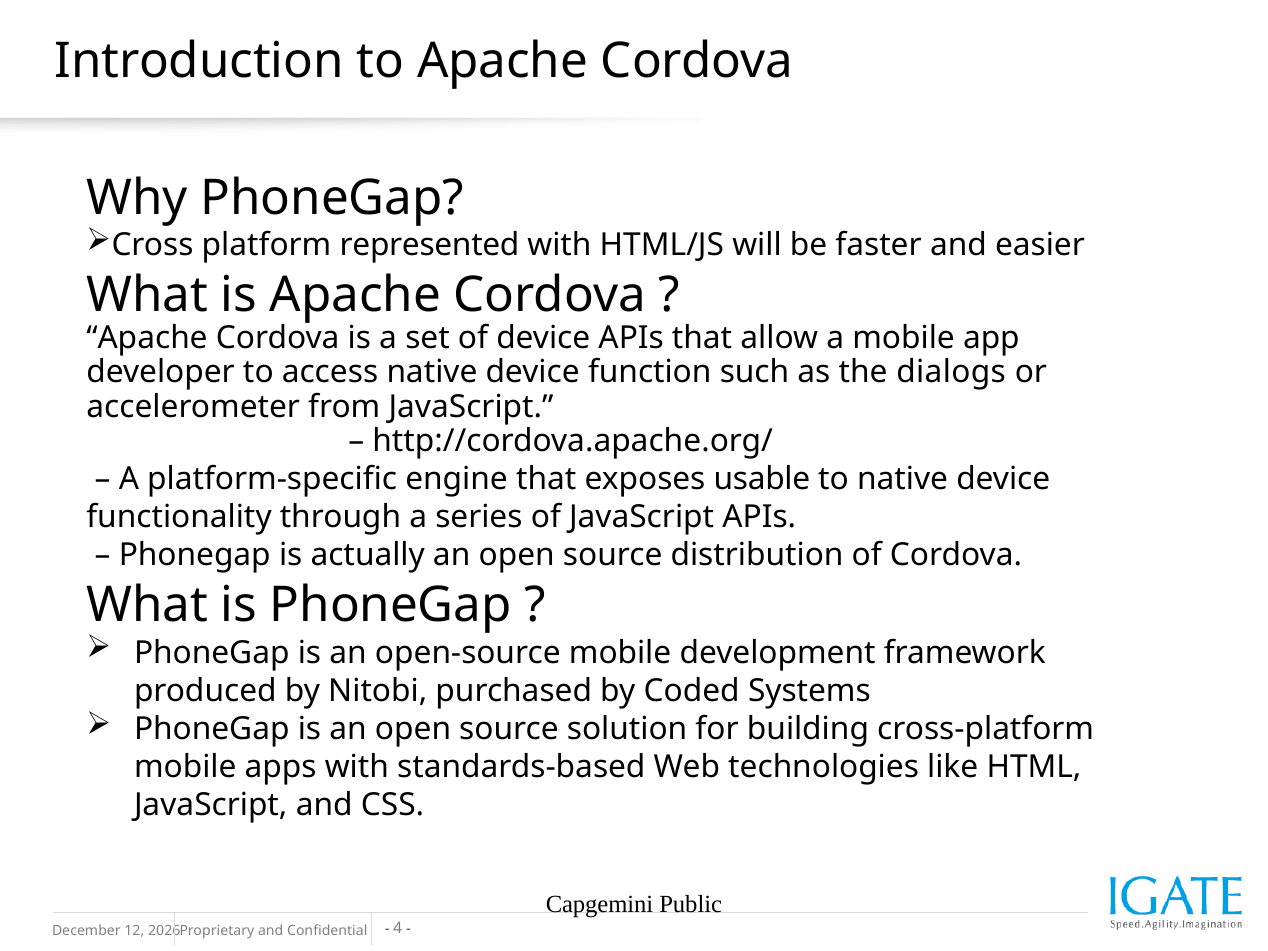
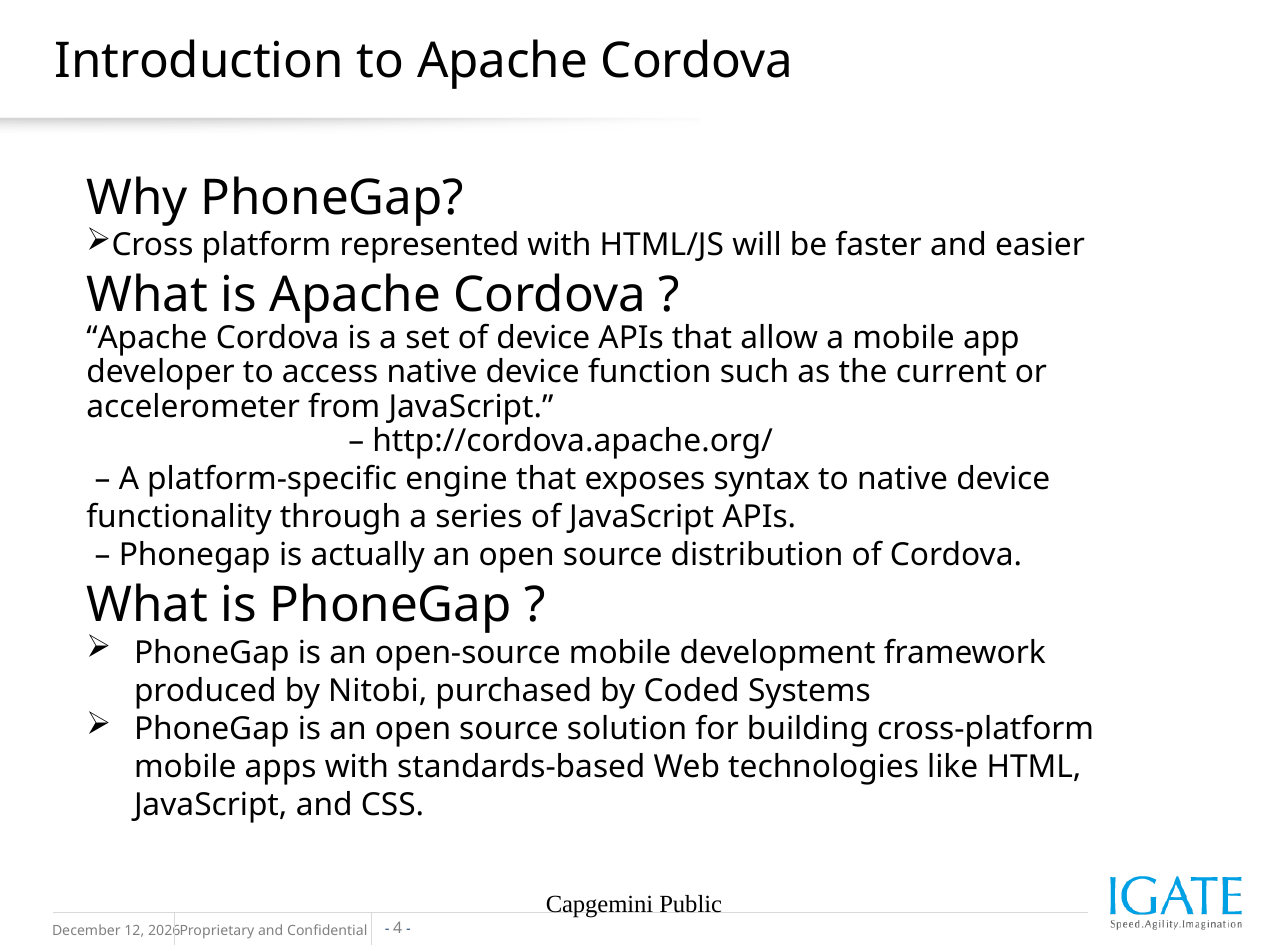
dialogs: dialogs -> current
usable: usable -> syntax
